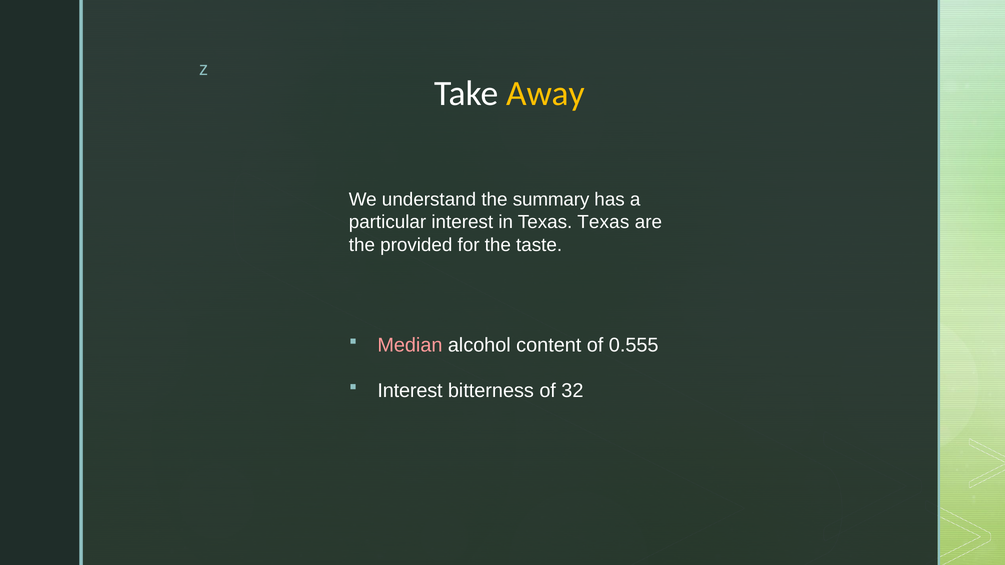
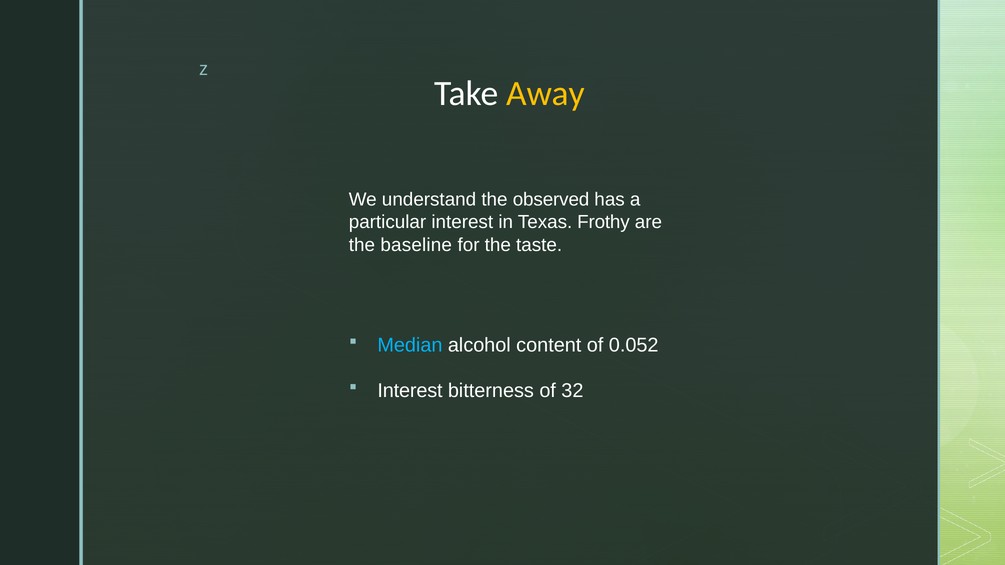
summary: summary -> observed
Texas Texas: Texas -> Frothy
provided: provided -> baseline
Median colour: pink -> light blue
0.555: 0.555 -> 0.052
